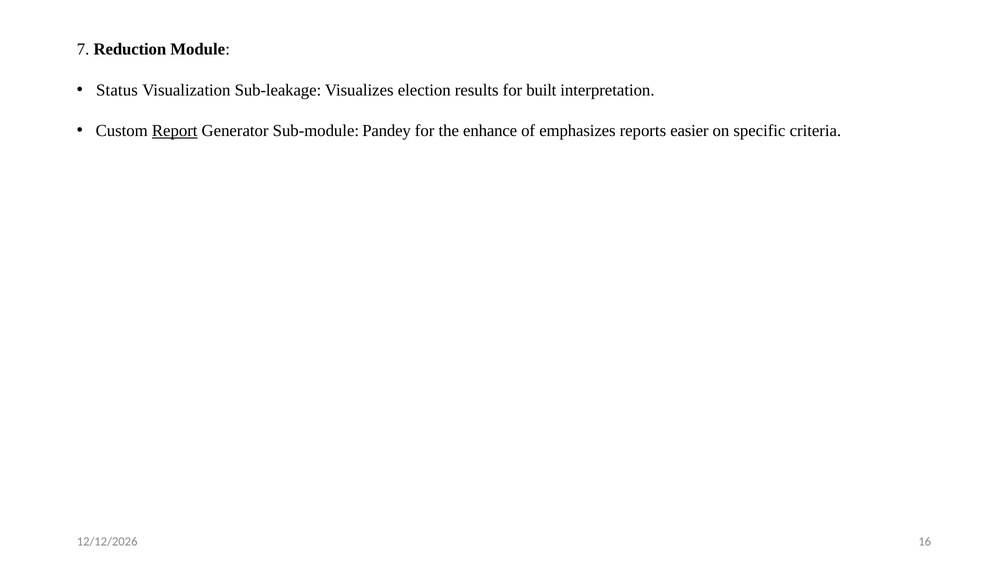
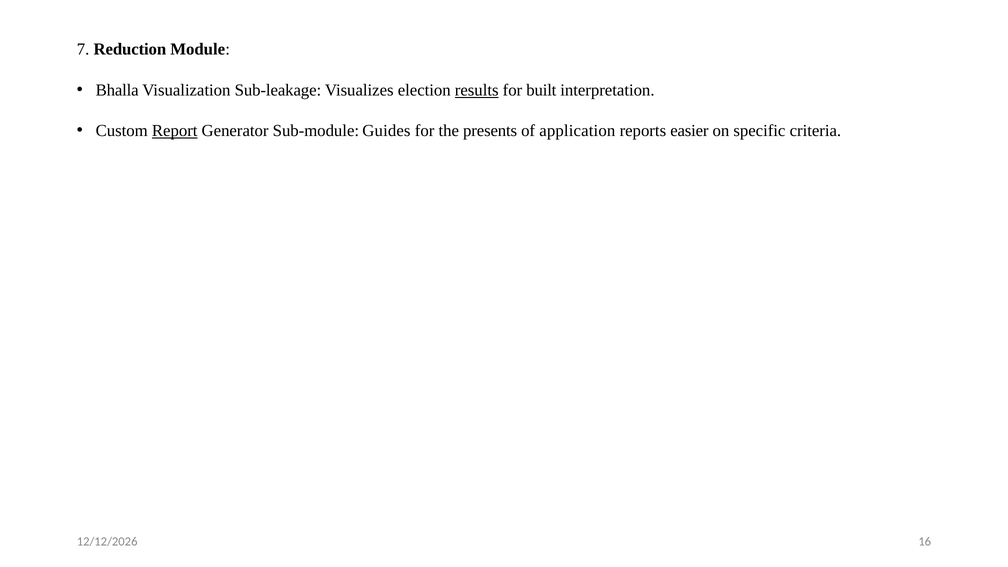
Status: Status -> Bhalla
results underline: none -> present
Pandey: Pandey -> Guides
enhance: enhance -> presents
emphasizes: emphasizes -> application
